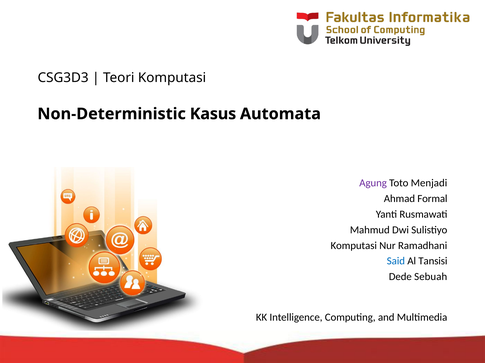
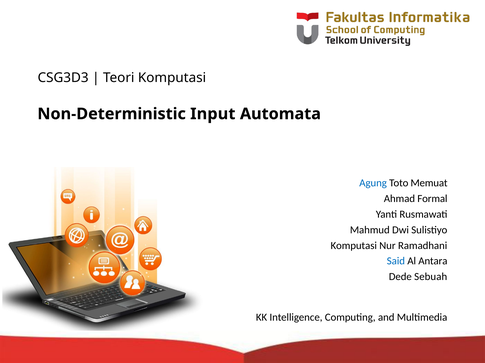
Kasus: Kasus -> Input
Agung colour: purple -> blue
Menjadi: Menjadi -> Memuat
Tansisi: Tansisi -> Antara
